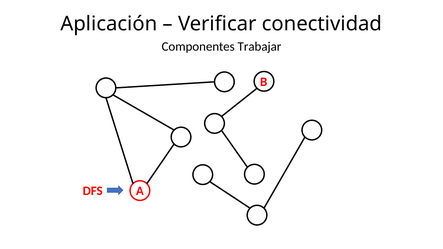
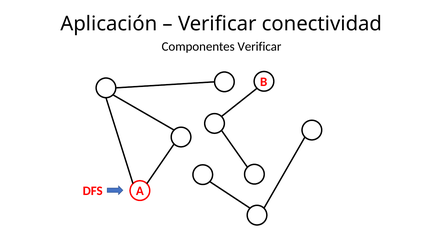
Componentes Trabajar: Trabajar -> Verificar
